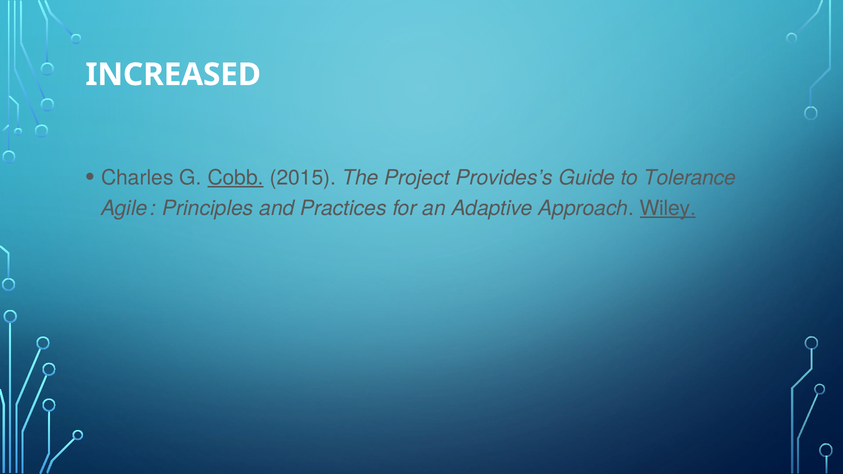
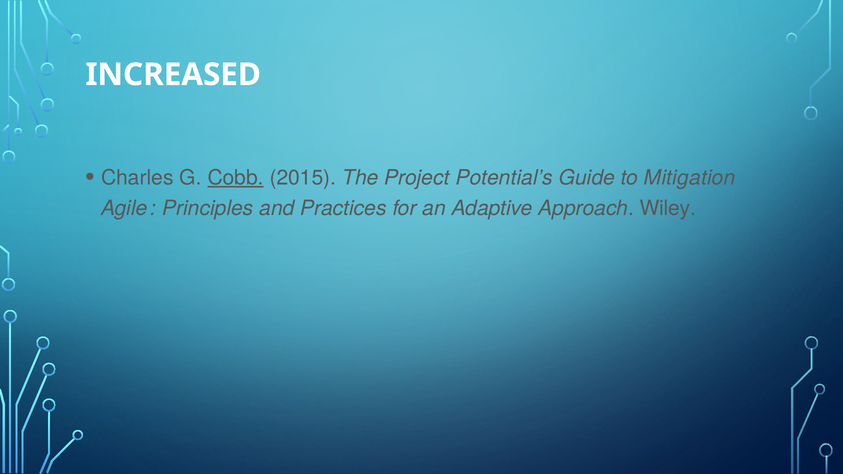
Provides’s: Provides’s -> Potential’s
Tolerance: Tolerance -> Mitigation
Wiley underline: present -> none
